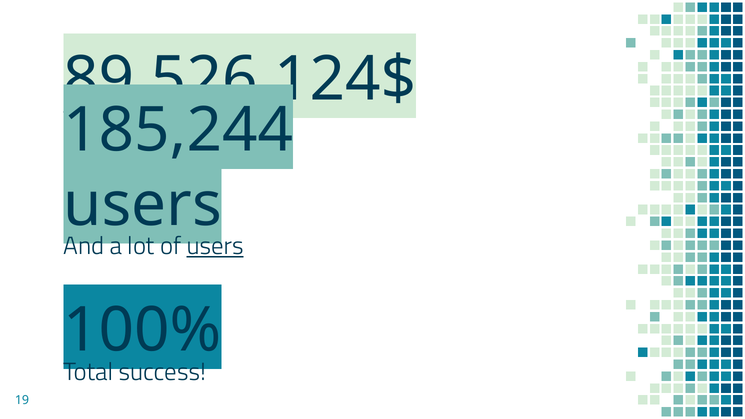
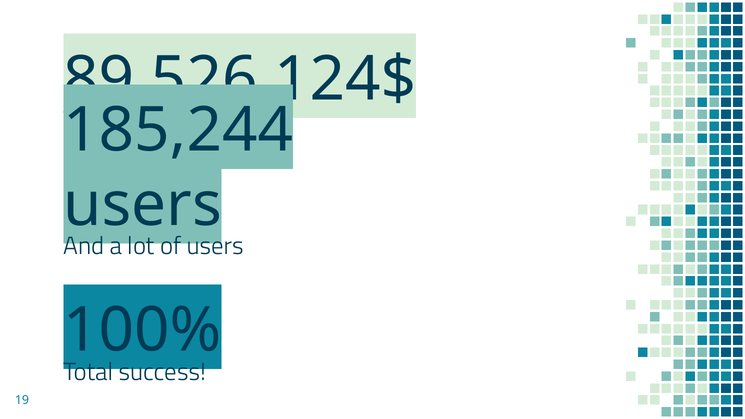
users at (215, 246) underline: present -> none
